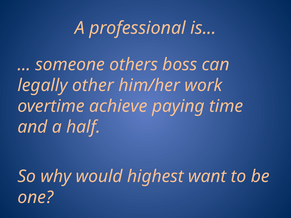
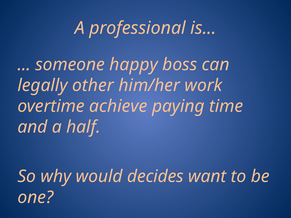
others: others -> happy
highest: highest -> decides
